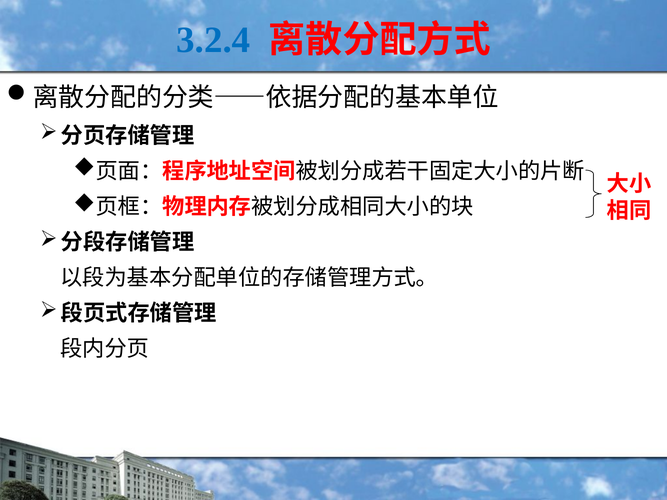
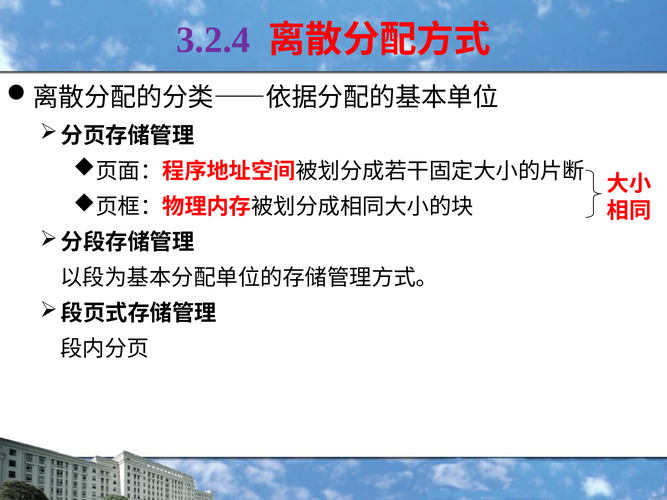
3.2.4 colour: blue -> purple
